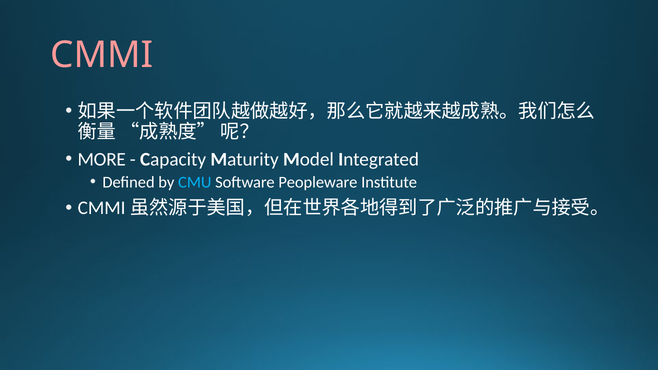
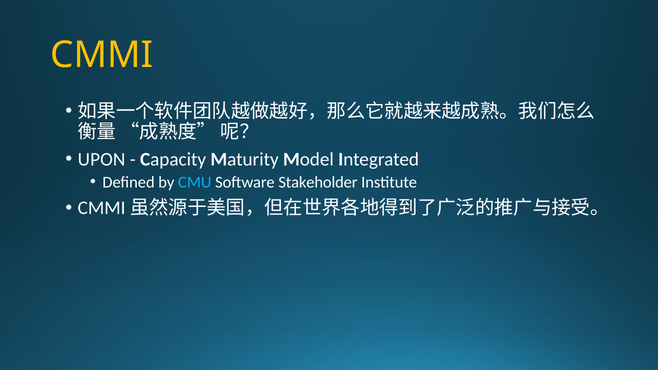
CMMI colour: pink -> yellow
MORE: MORE -> UPON
Peopleware: Peopleware -> Stakeholder
